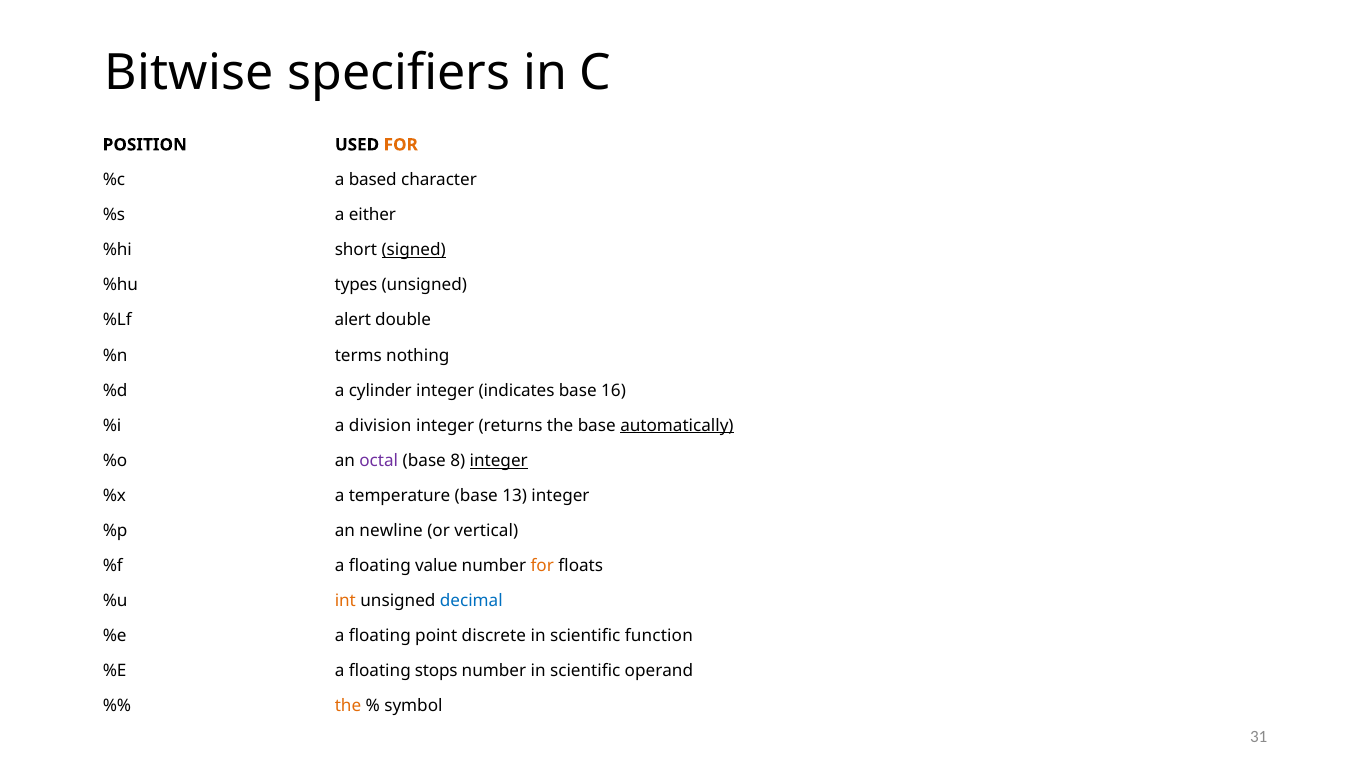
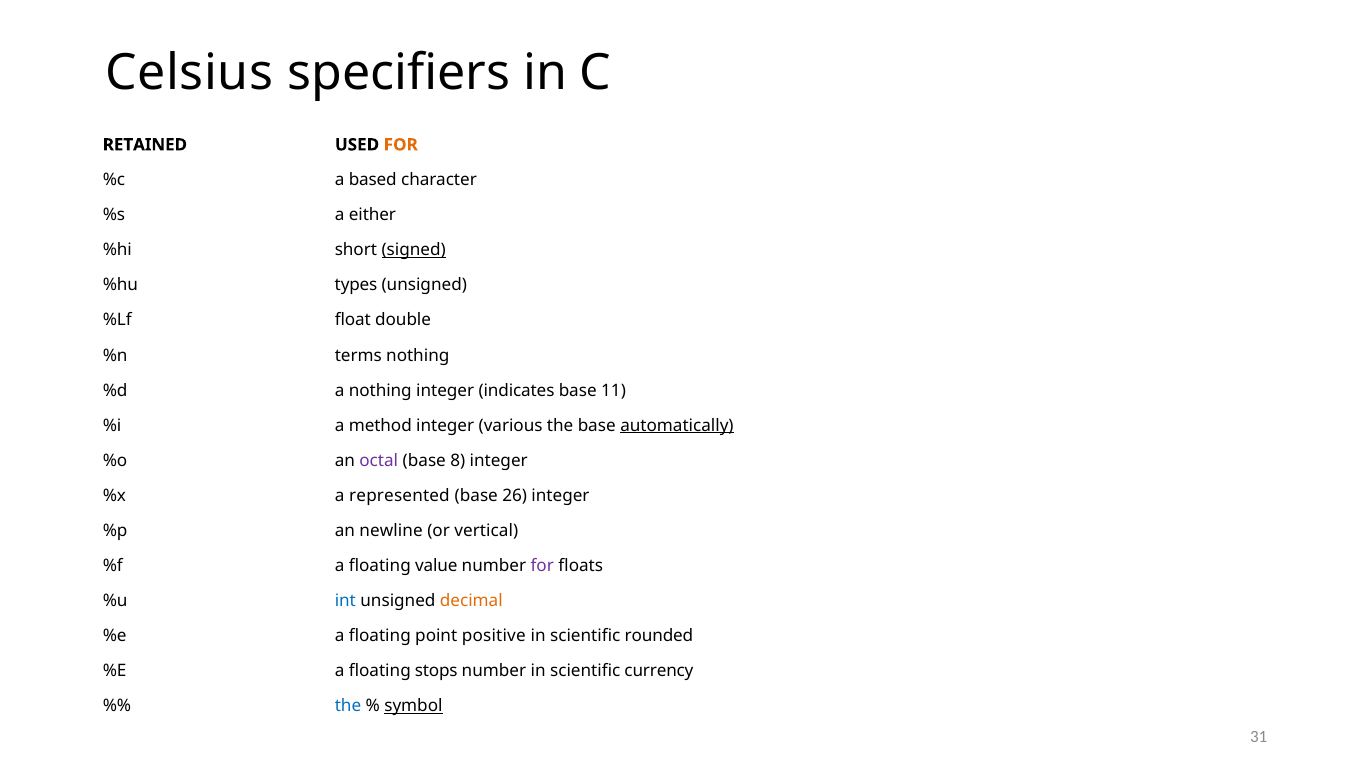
Bitwise: Bitwise -> Celsius
POSITION: POSITION -> RETAINED
alert: alert -> float
a cylinder: cylinder -> nothing
16: 16 -> 11
division: division -> method
returns: returns -> various
integer at (499, 461) underline: present -> none
temperature: temperature -> represented
13: 13 -> 26
for at (542, 566) colour: orange -> purple
int colour: orange -> blue
decimal colour: blue -> orange
discrete: discrete -> positive
function: function -> rounded
operand: operand -> currency
the at (348, 706) colour: orange -> blue
symbol underline: none -> present
